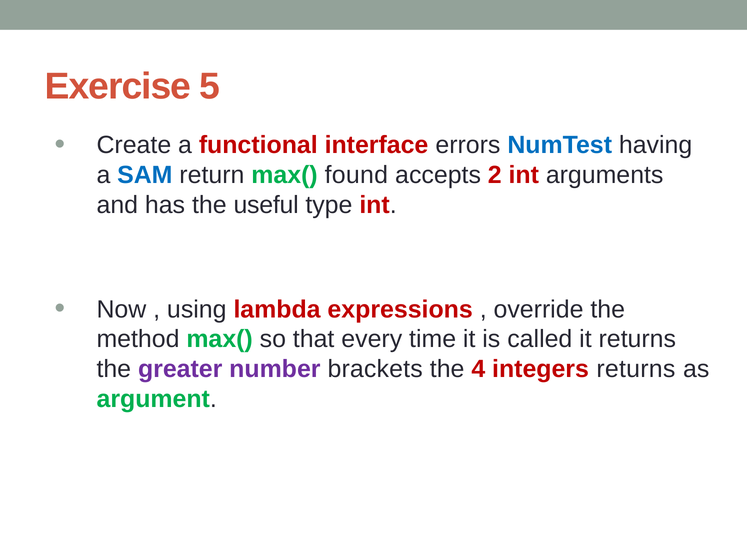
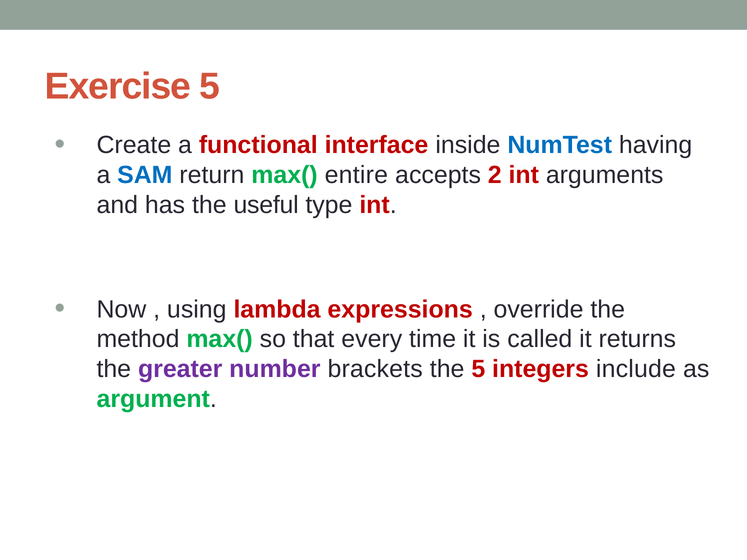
errors: errors -> inside
found: found -> entire
the 4: 4 -> 5
integers returns: returns -> include
